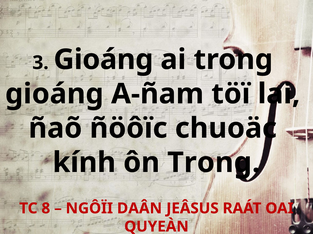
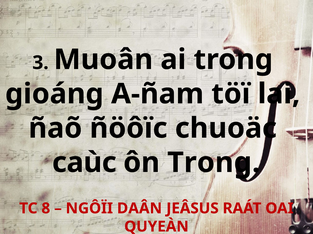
3 Gioáng: Gioáng -> Muoân
kính: kính -> caùc
